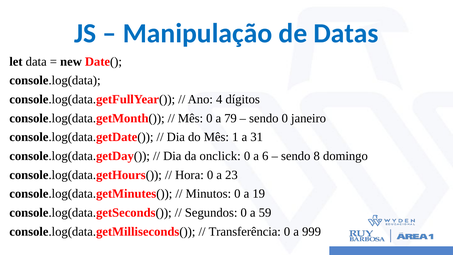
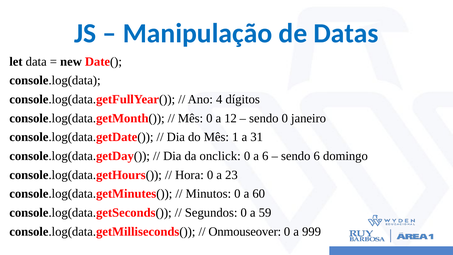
79: 79 -> 12
sendo 8: 8 -> 6
19: 19 -> 60
Transferência: Transferência -> Onmouseover
